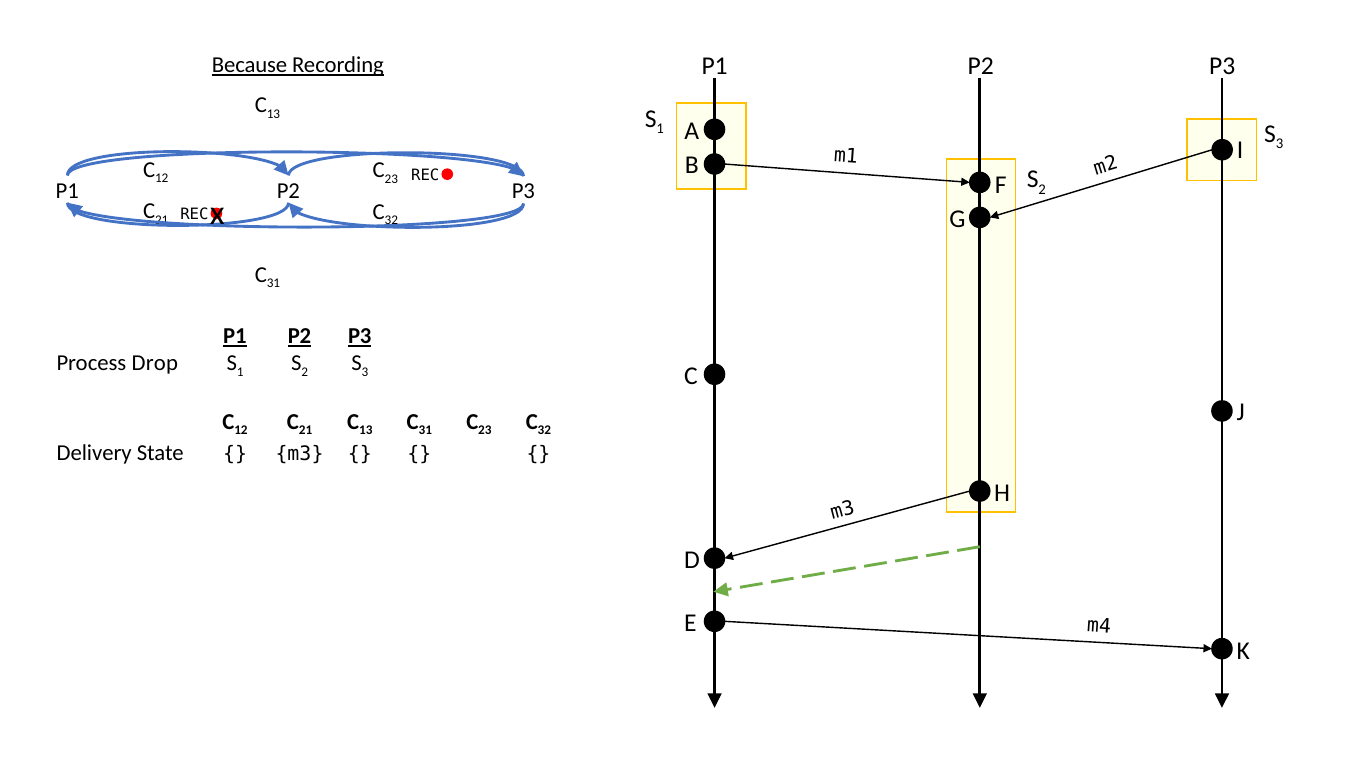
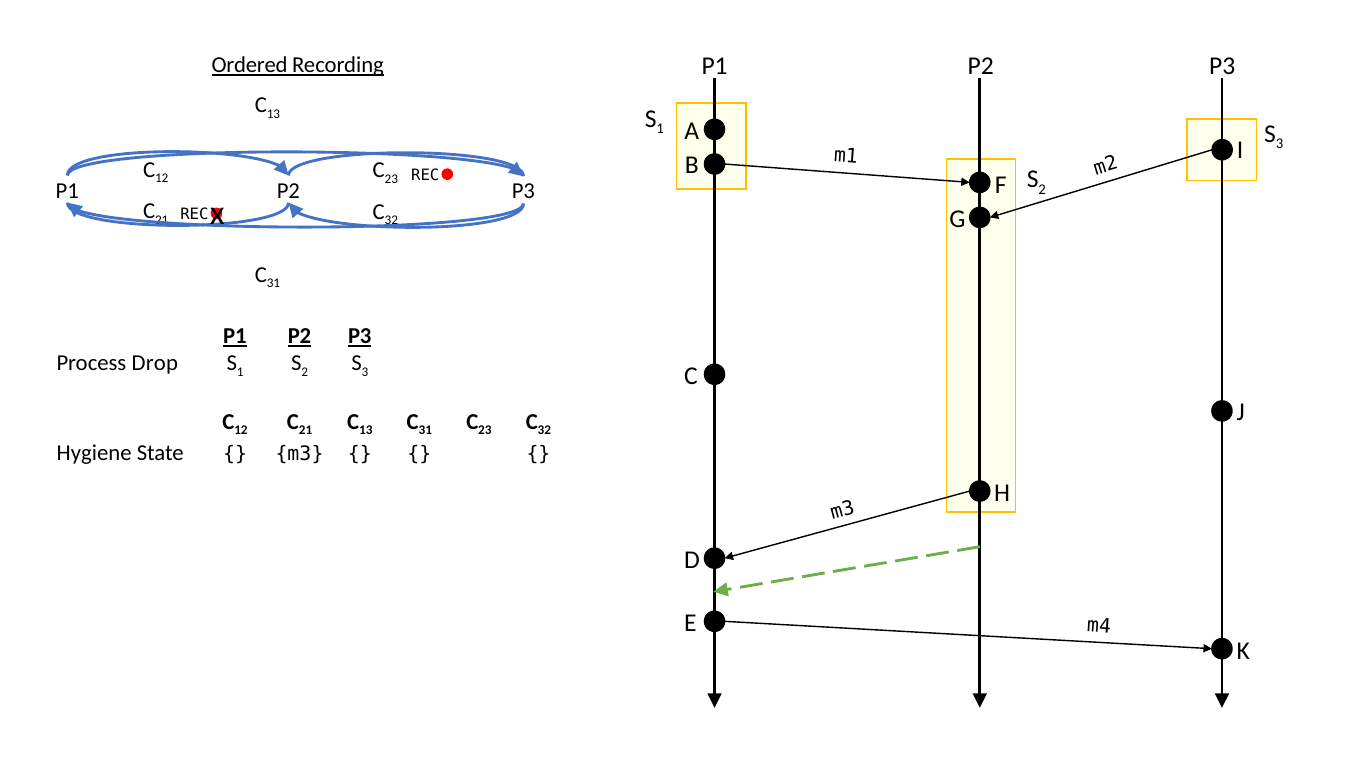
Because: Because -> Ordered
Delivery: Delivery -> Hygiene
